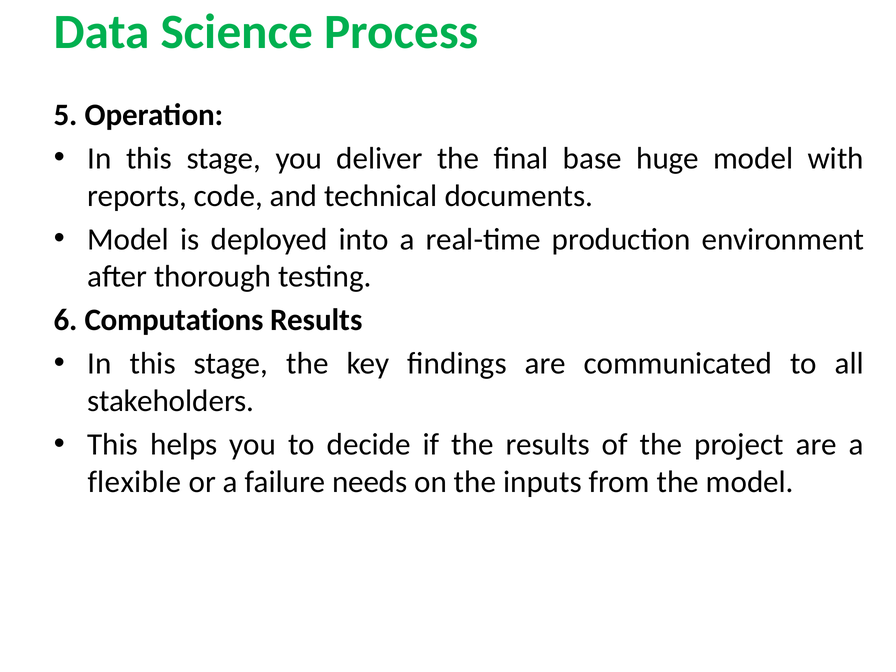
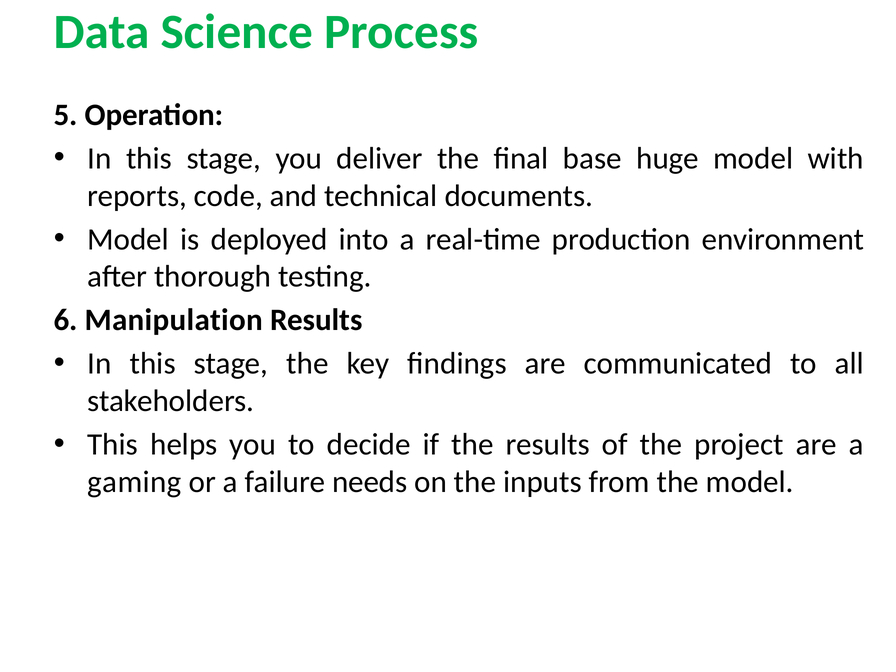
Computations: Computations -> Manipulation
flexible: flexible -> gaming
